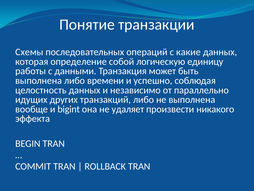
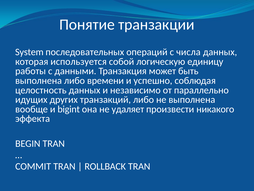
Схемы: Схемы -> System
какие: какие -> числа
определение: определение -> используется
